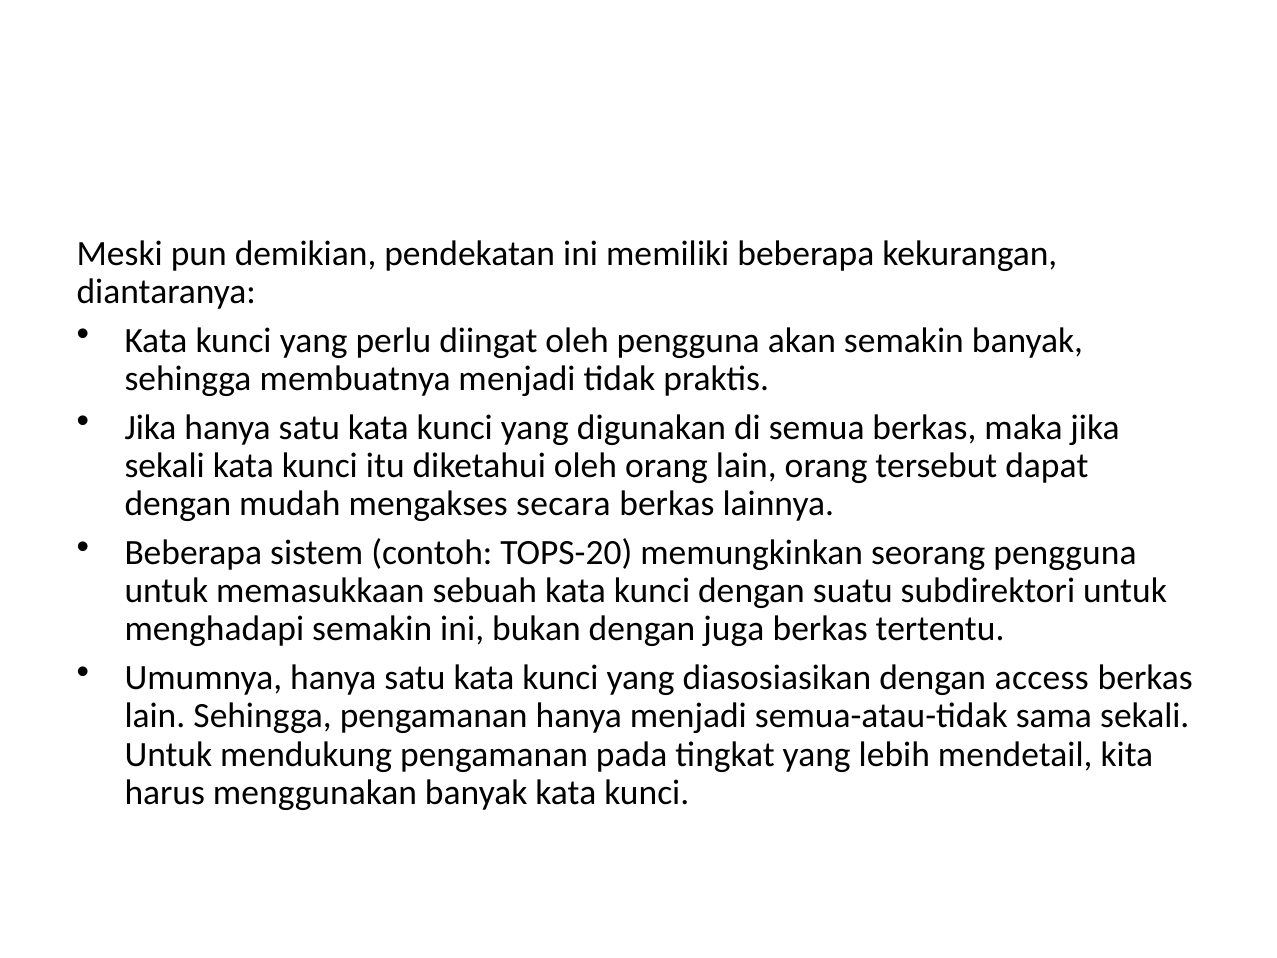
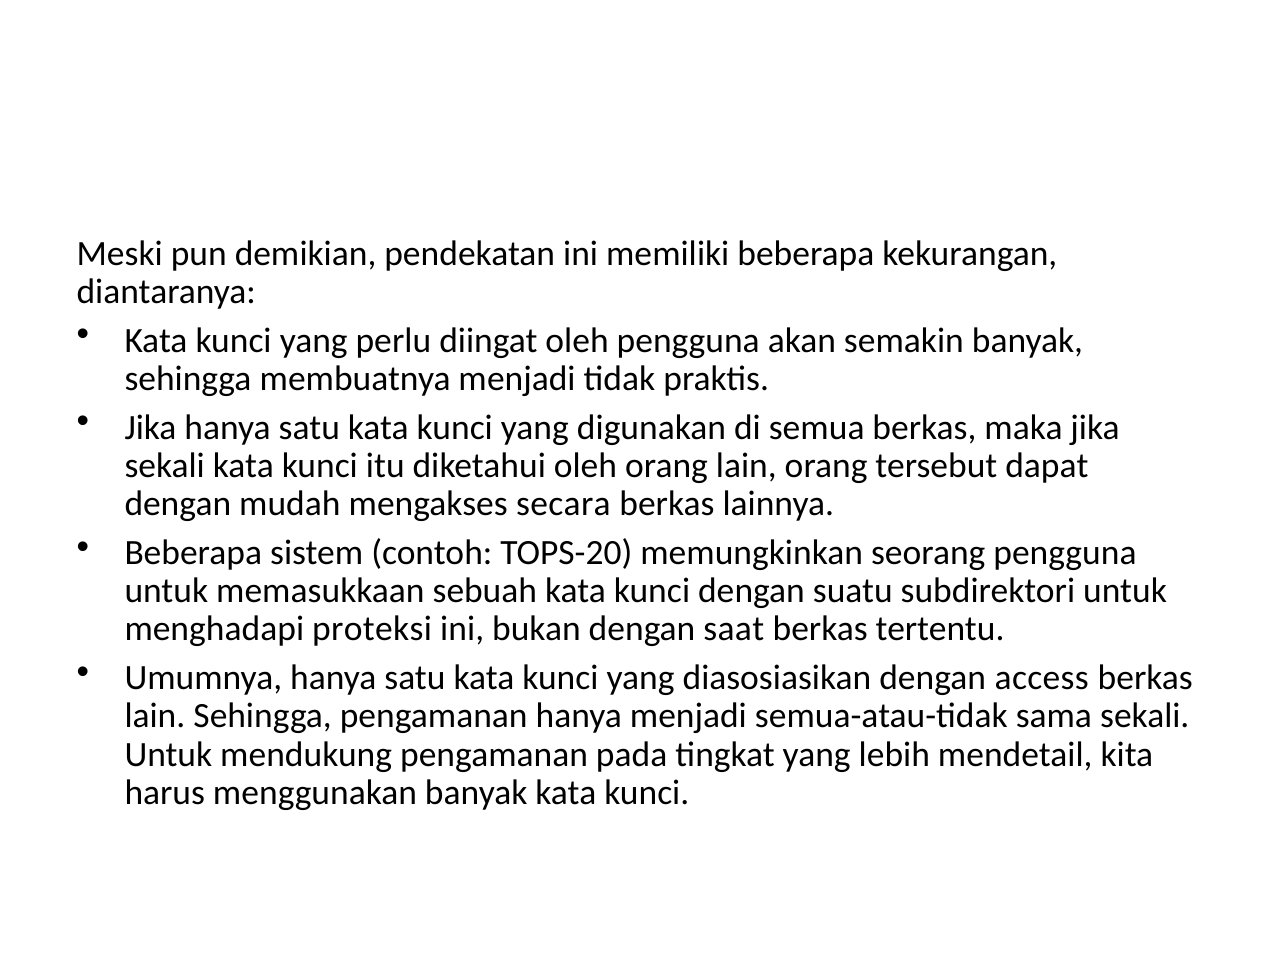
menghadapi semakin: semakin -> proteksi
juga: juga -> saat
